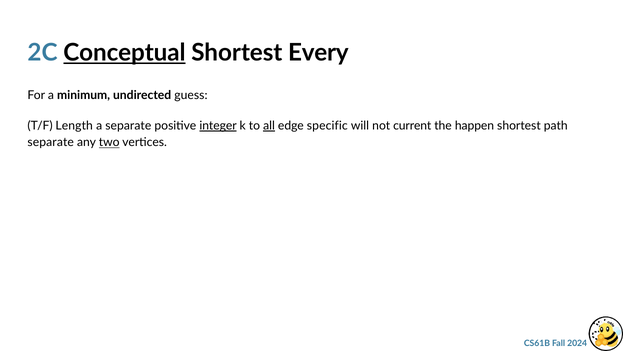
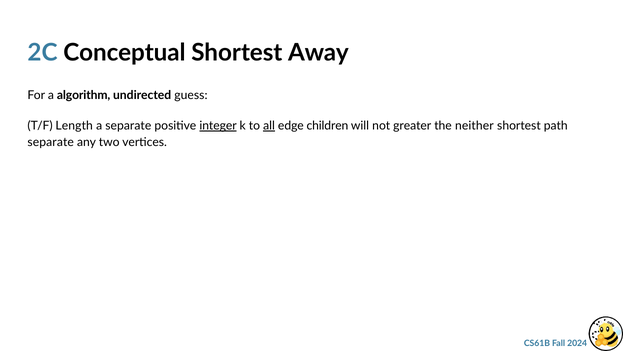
Conceptual underline: present -> none
Every: Every -> Away
minimum: minimum -> algorithm
specific: specific -> children
current: current -> greater
happen: happen -> neither
two underline: present -> none
